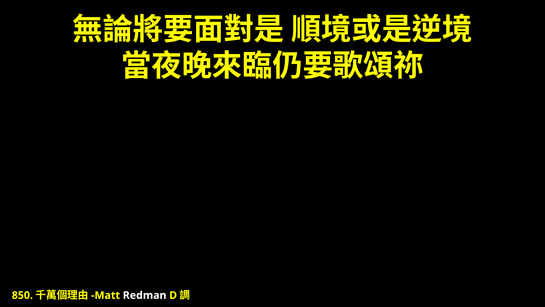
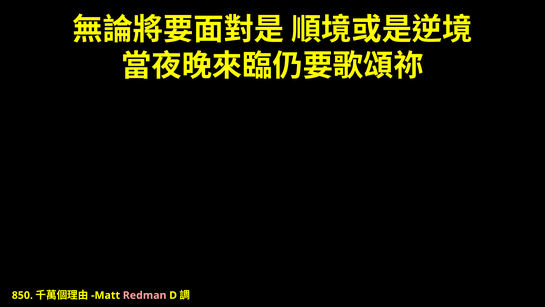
Redman colour: white -> pink
